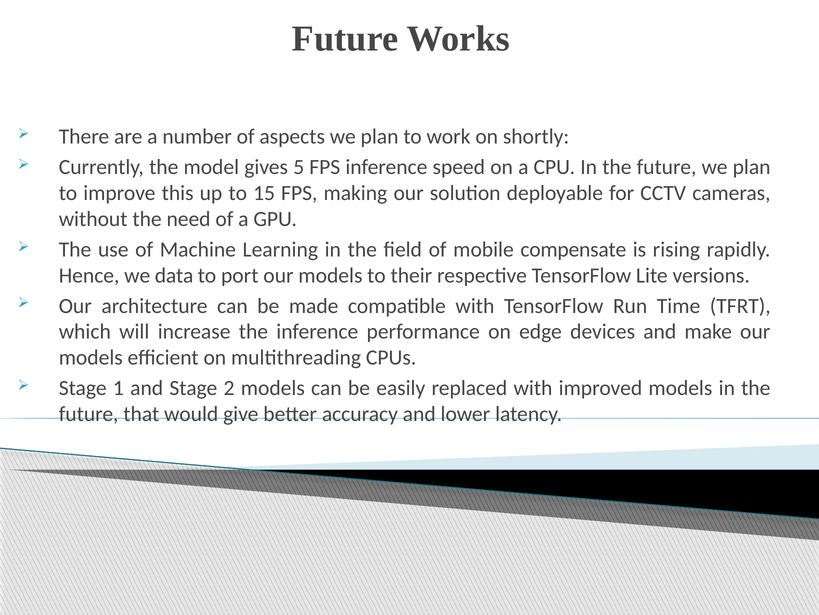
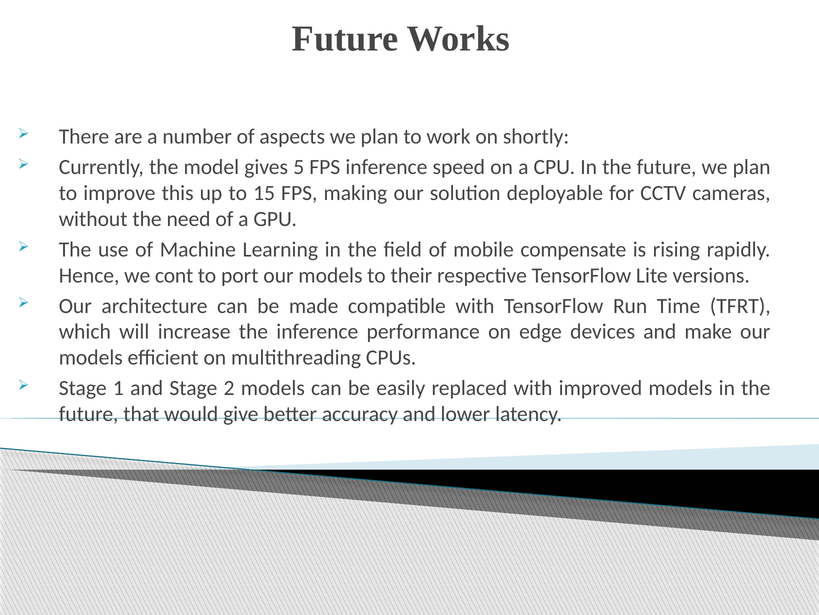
data: data -> cont
